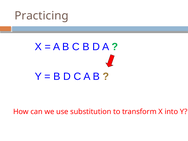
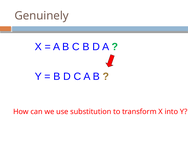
Practicing: Practicing -> Genuinely
